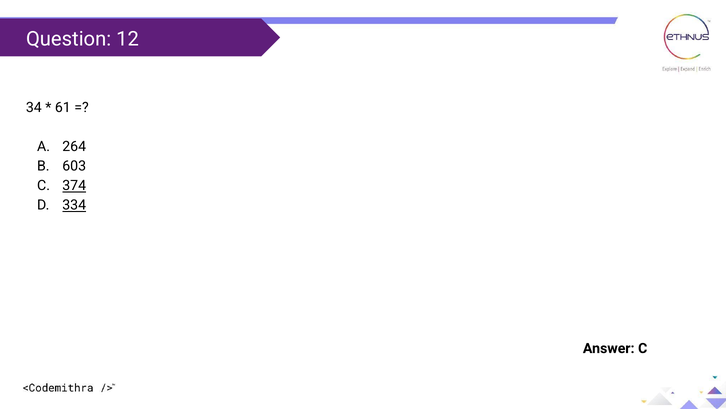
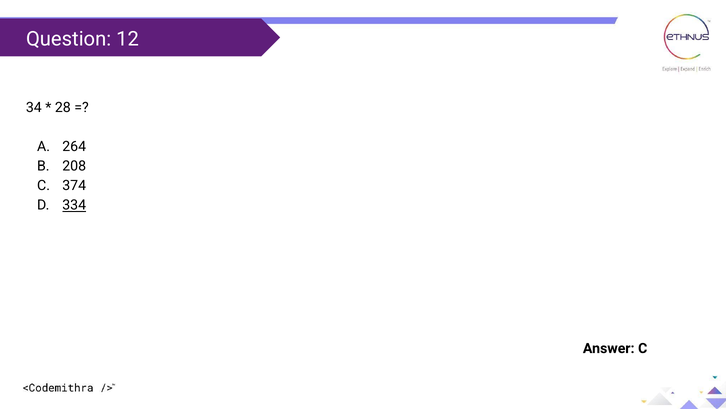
61: 61 -> 28
603: 603 -> 208
374 underline: present -> none
